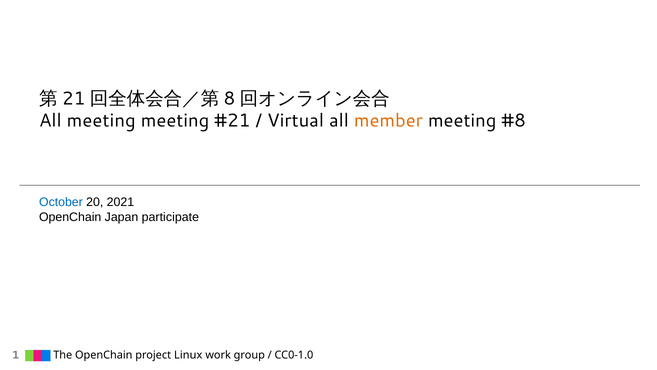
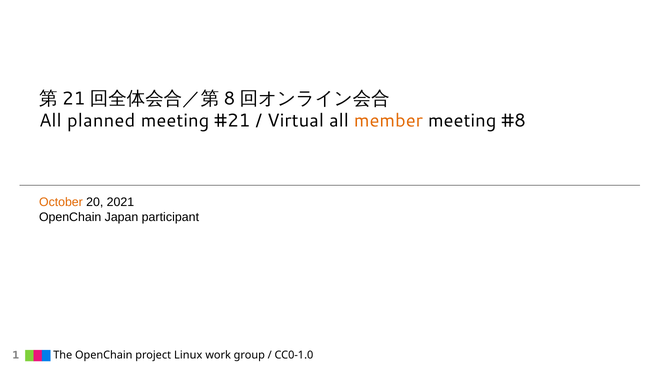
All meeting: meeting -> planned
October colour: blue -> orange
participate: participate -> participant
